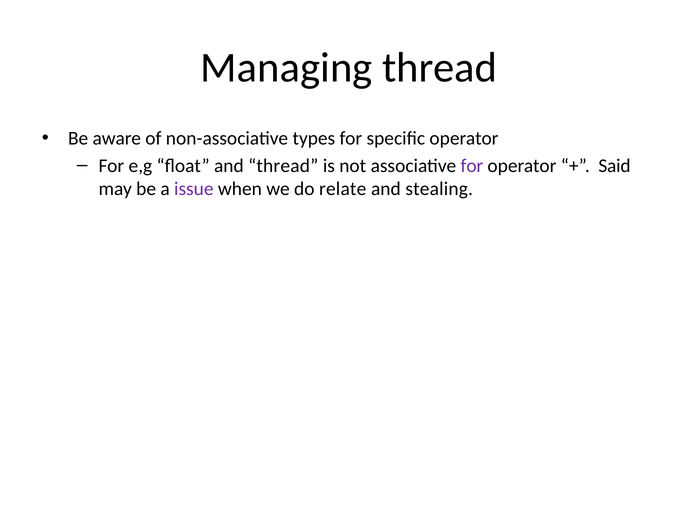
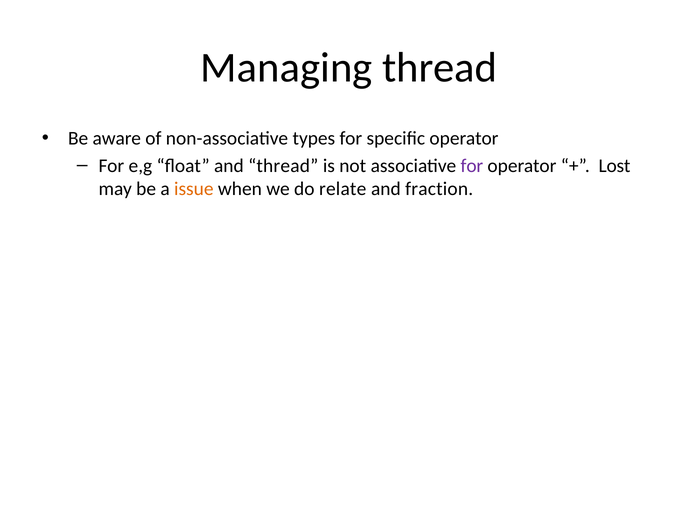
Said: Said -> Lost
issue colour: purple -> orange
stealing: stealing -> fraction
